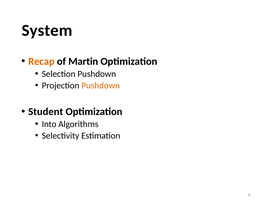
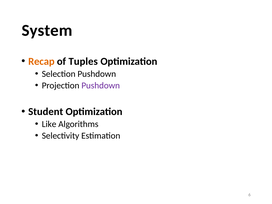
Martin: Martin -> Tuples
Pushdown at (101, 85) colour: orange -> purple
Into: Into -> Like
